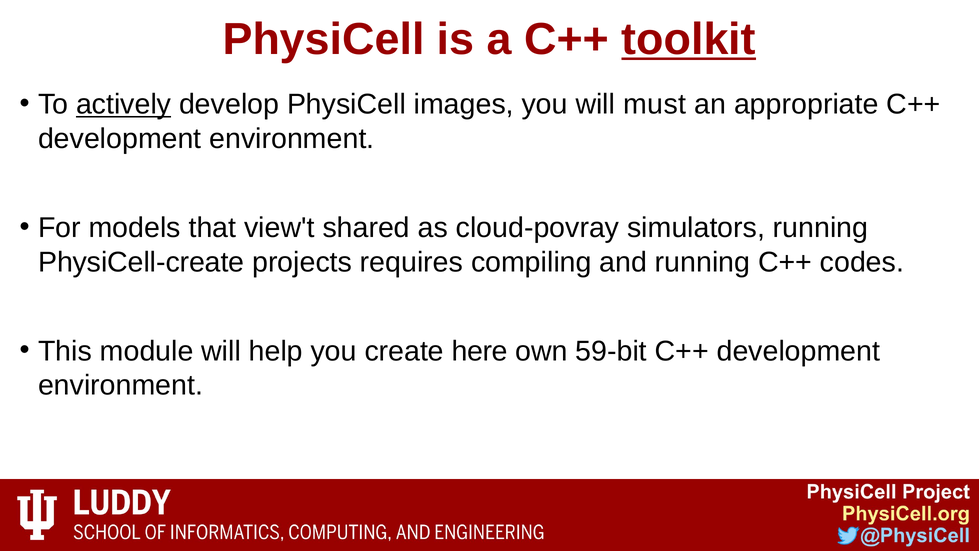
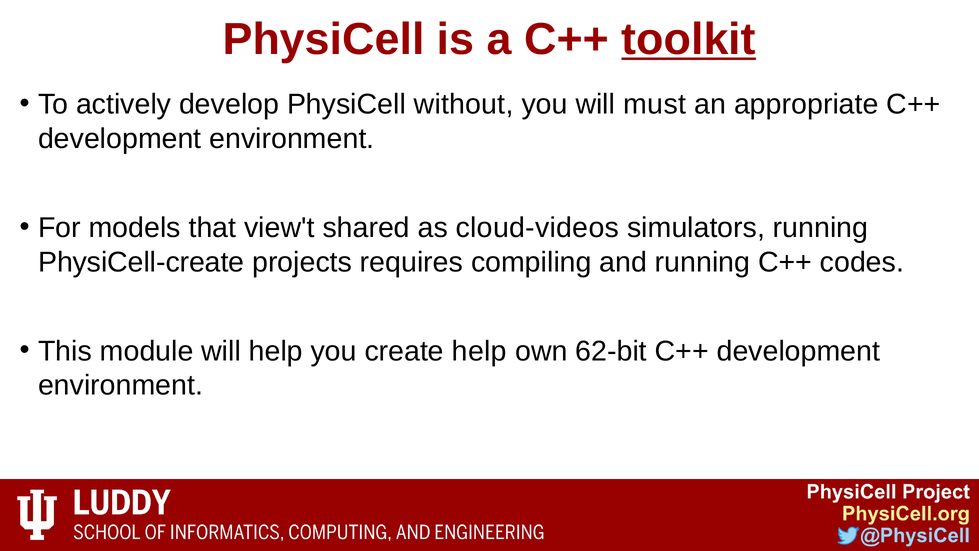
actively underline: present -> none
images: images -> without
cloud-povray: cloud-povray -> cloud-videos
create here: here -> help
59-bit: 59-bit -> 62-bit
